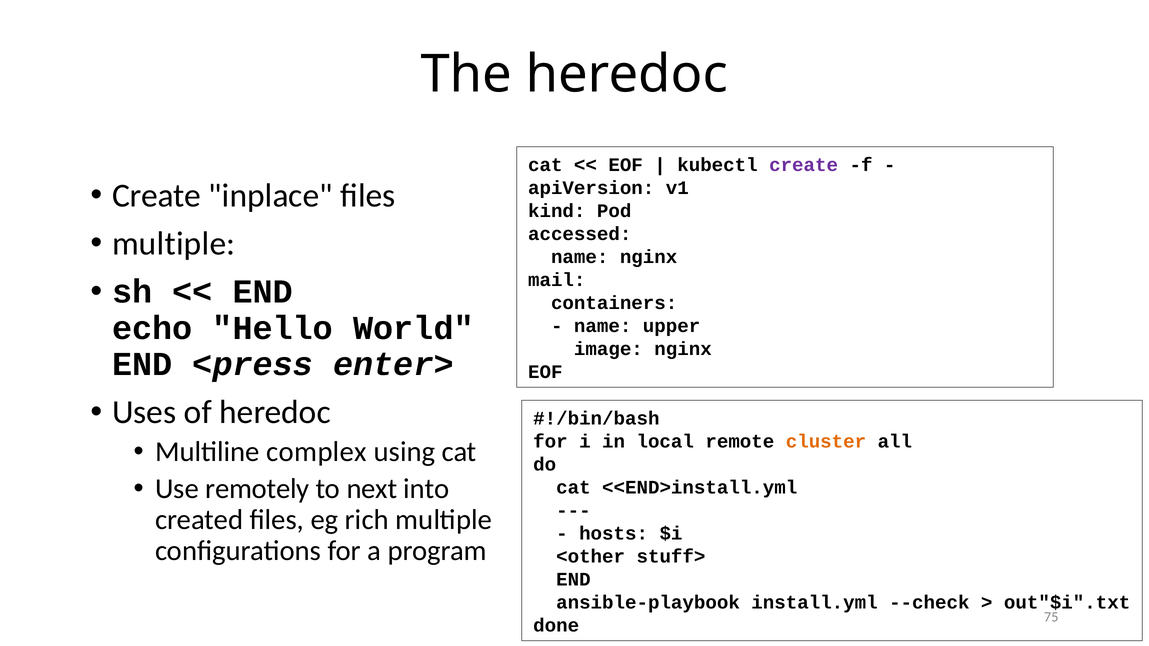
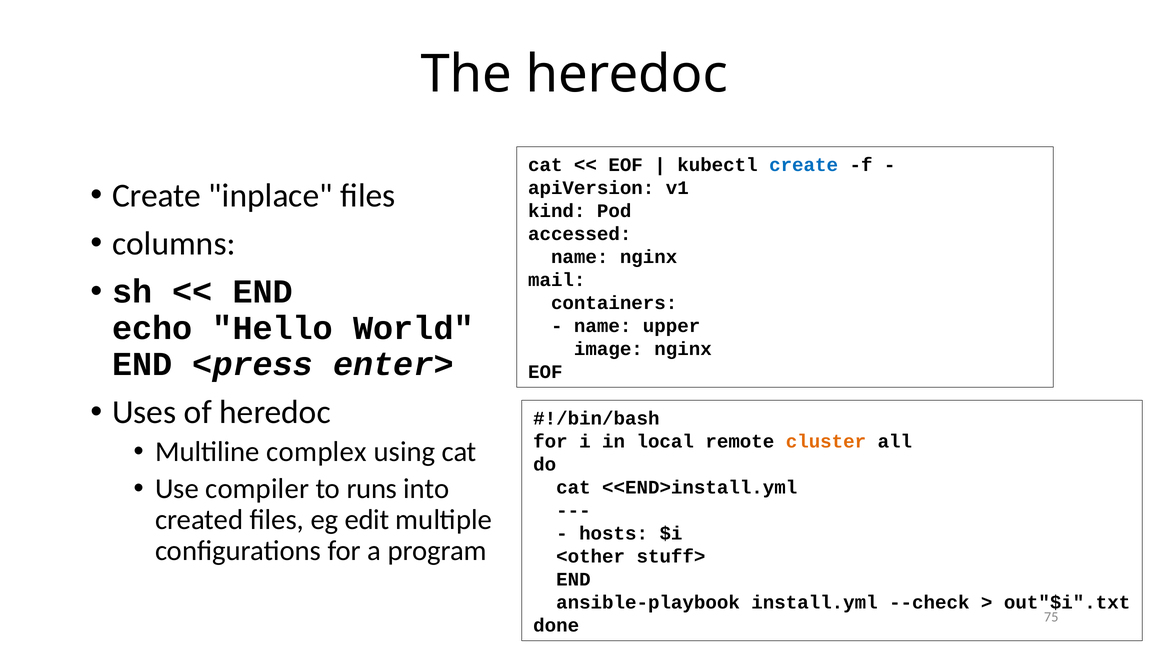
create at (804, 165) colour: purple -> blue
multiple at (174, 244): multiple -> columns
remotely: remotely -> compiler
next: next -> runs
rich: rich -> edit
